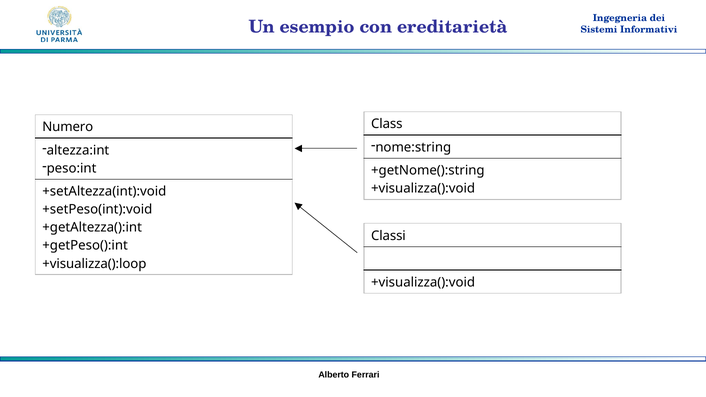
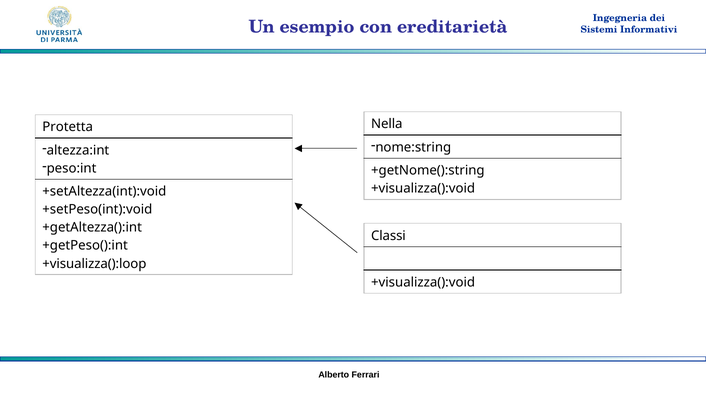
Class: Class -> Nella
Numero: Numero -> Protetta
